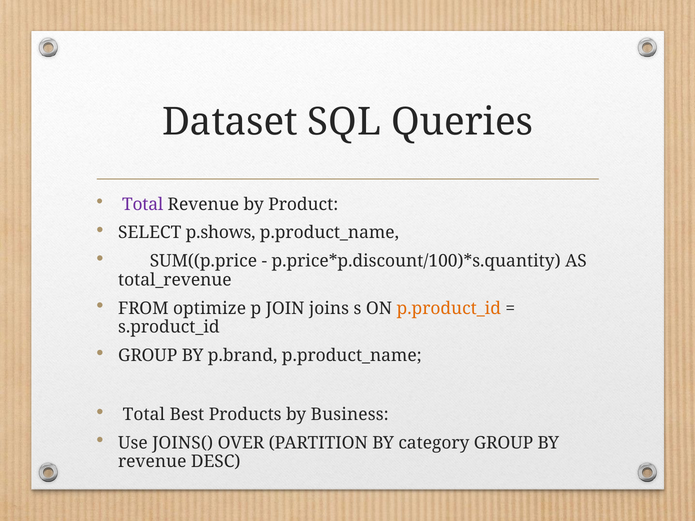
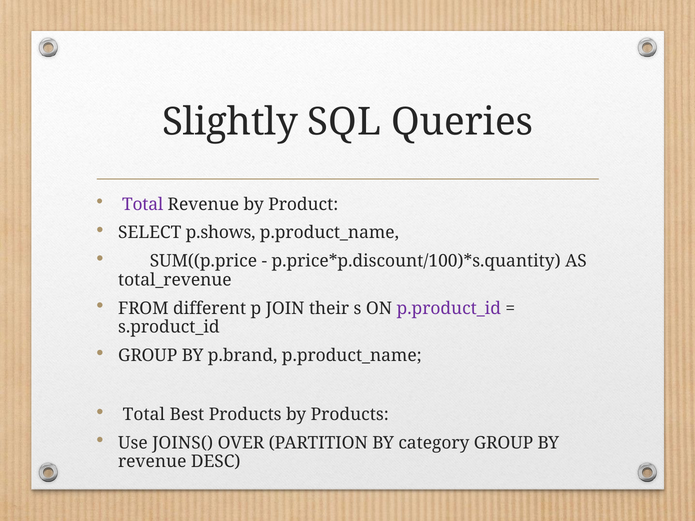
Dataset: Dataset -> Slightly
optimize: optimize -> different
joins: joins -> their
p.product_id colour: orange -> purple
by Business: Business -> Products
